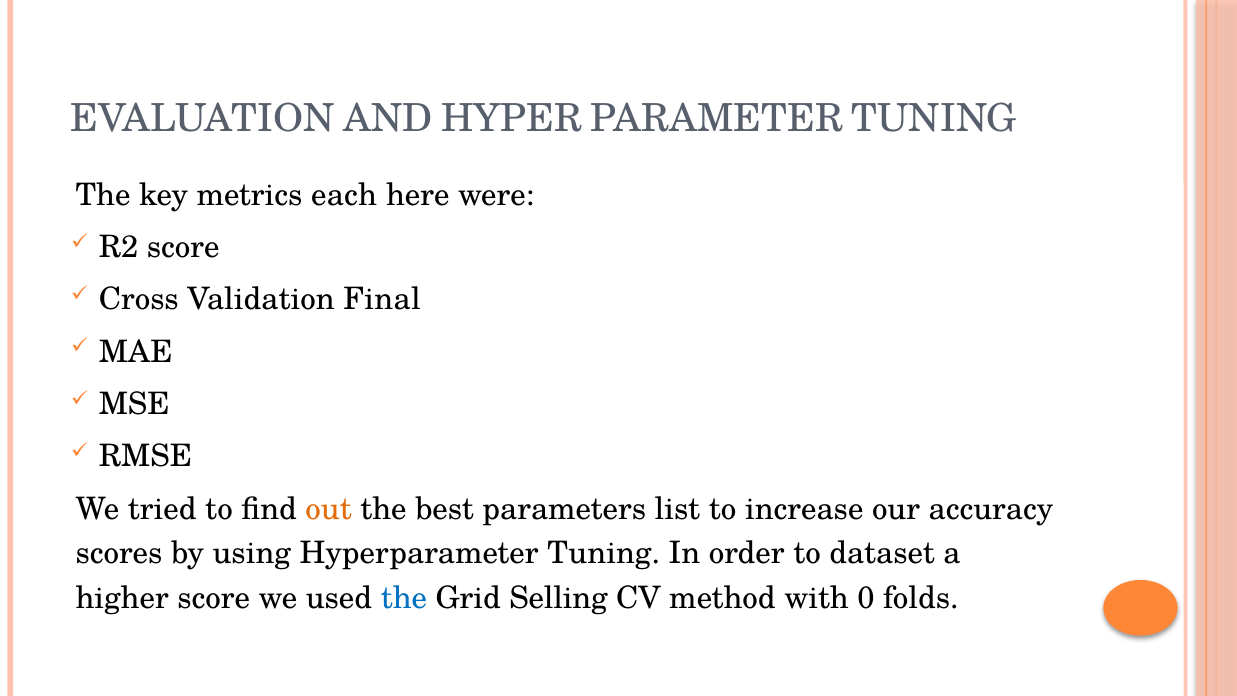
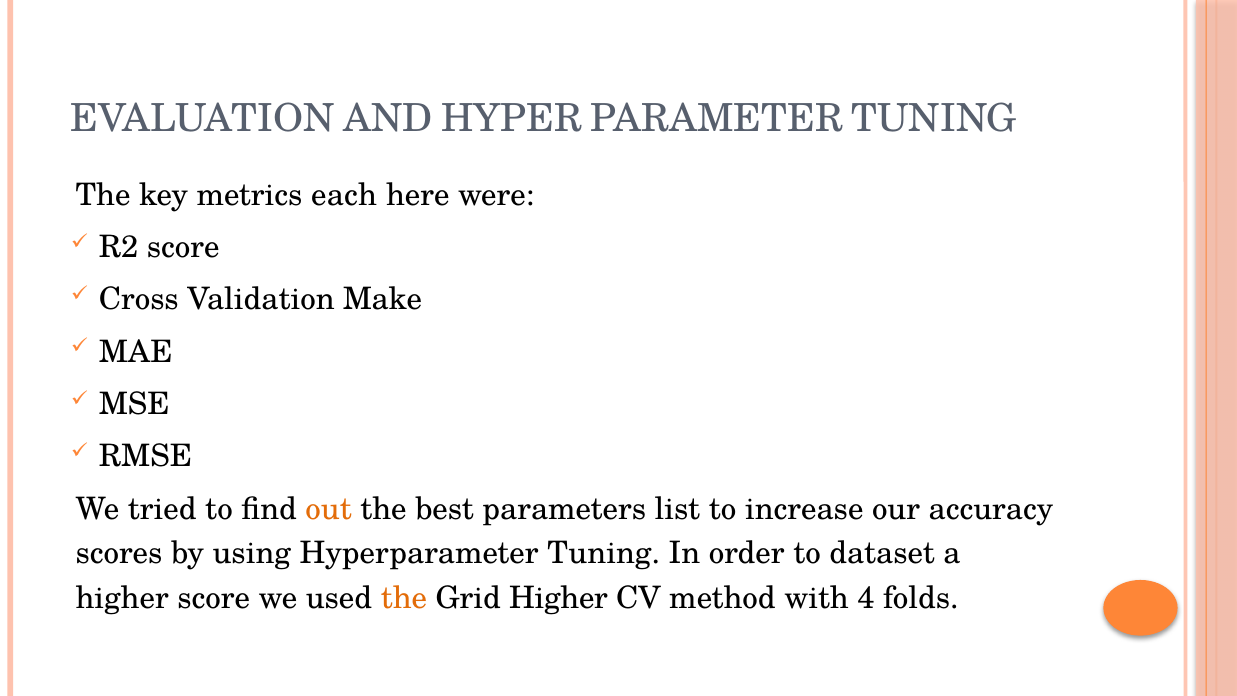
Final: Final -> Make
the at (404, 598) colour: blue -> orange
Grid Selling: Selling -> Higher
0: 0 -> 4
